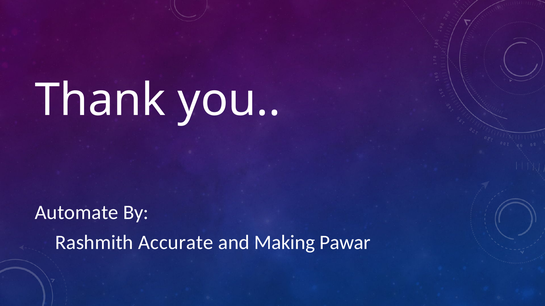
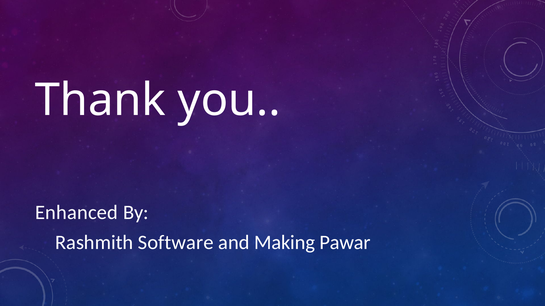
Automate: Automate -> Enhanced
Accurate: Accurate -> Software
